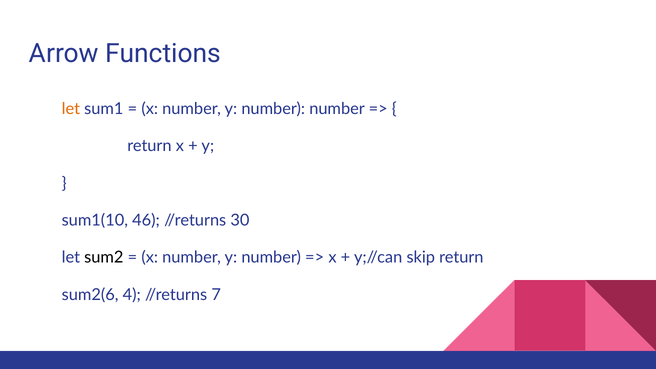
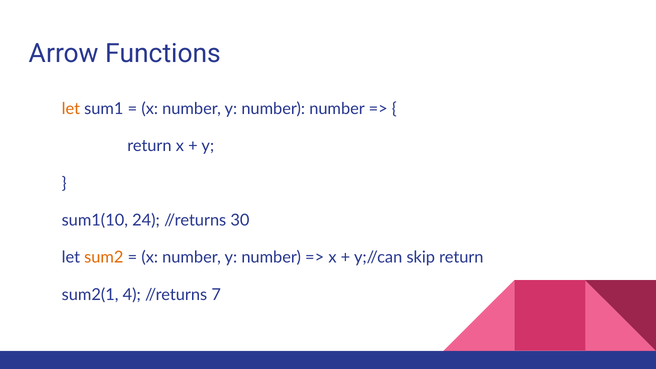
46: 46 -> 24
sum2 colour: black -> orange
sum2(6: sum2(6 -> sum2(1
